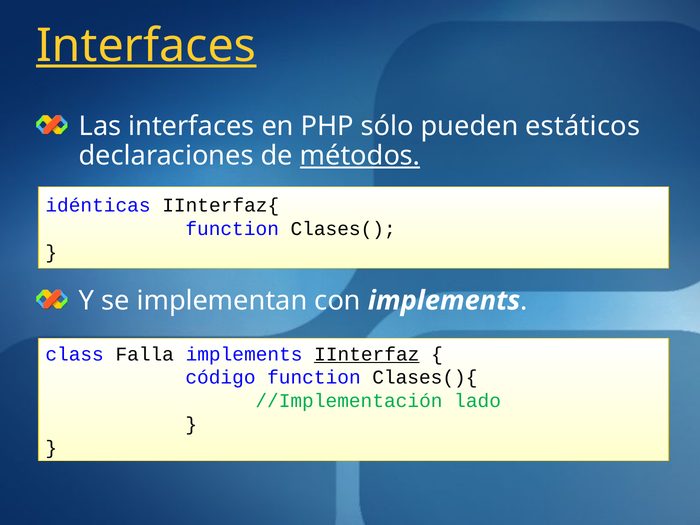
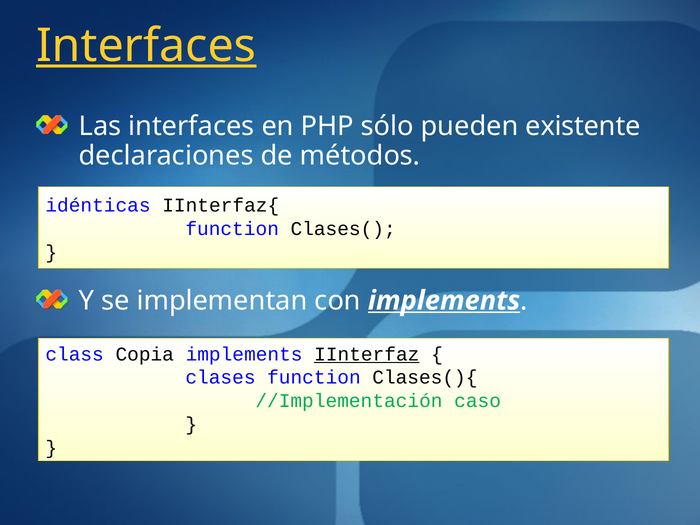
estáticos: estáticos -> existente
métodos underline: present -> none
implements at (444, 301) underline: none -> present
Falla: Falla -> Copia
código: código -> clases
lado: lado -> caso
